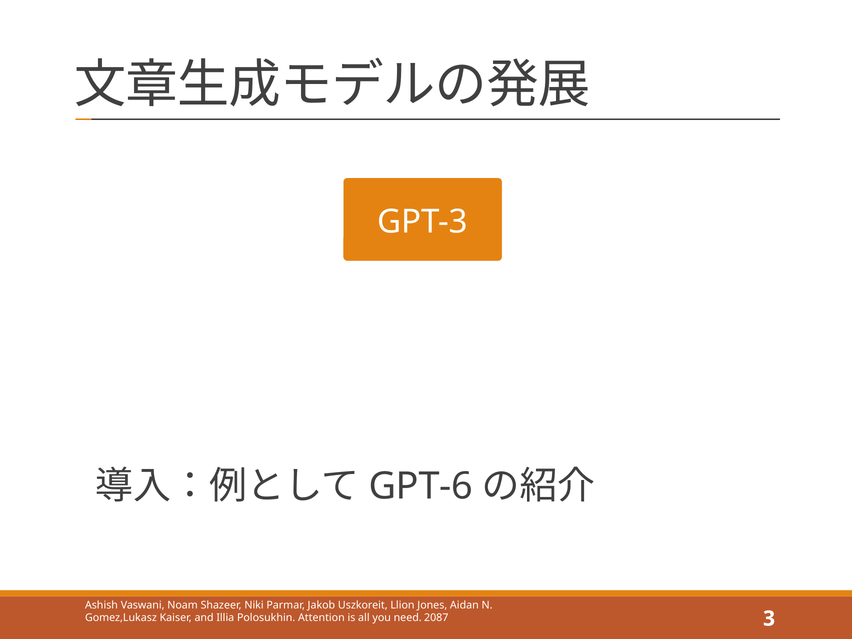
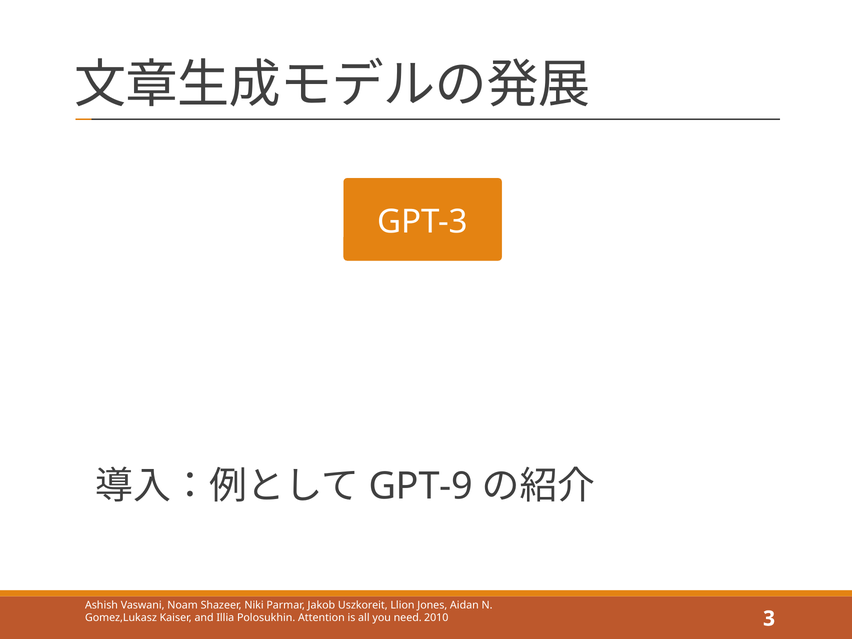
GPT-6: GPT-6 -> GPT-9
2087: 2087 -> 2010
